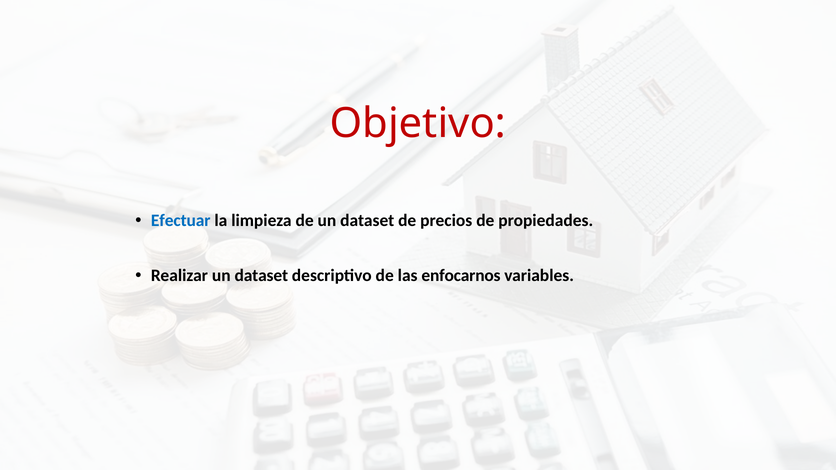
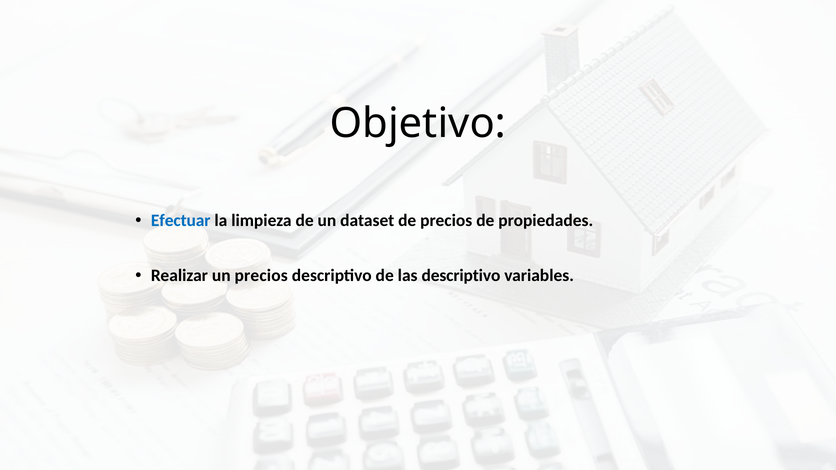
Objetivo colour: red -> black
Realizar un dataset: dataset -> precios
las enfocarnos: enfocarnos -> descriptivo
